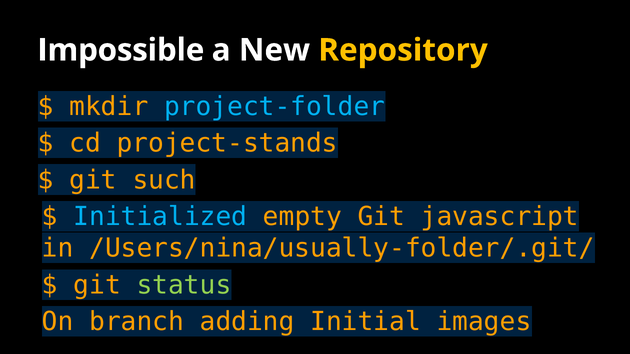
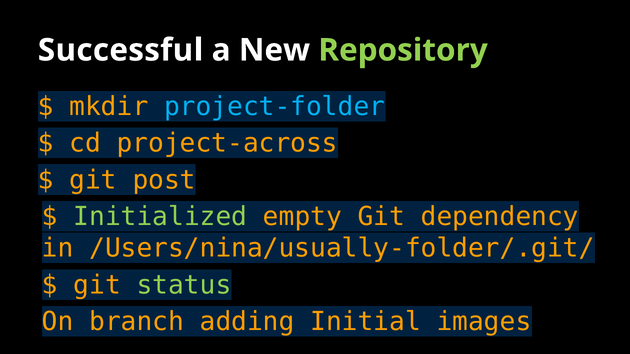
Impossible: Impossible -> Successful
Repository colour: yellow -> light green
project-stands: project-stands -> project-across
such: such -> post
Initialized colour: light blue -> light green
javascript: javascript -> dependency
